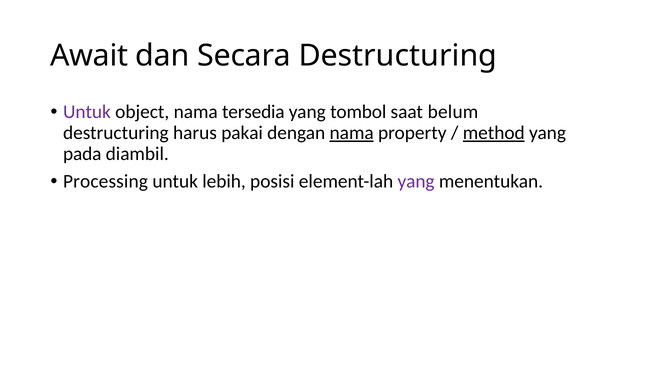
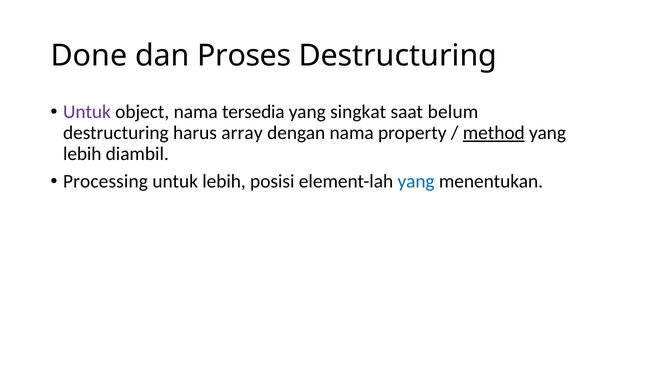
Await: Await -> Done
Secara: Secara -> Proses
tombol: tombol -> singkat
pakai: pakai -> array
nama at (352, 133) underline: present -> none
pada at (82, 154): pada -> lebih
yang at (416, 182) colour: purple -> blue
